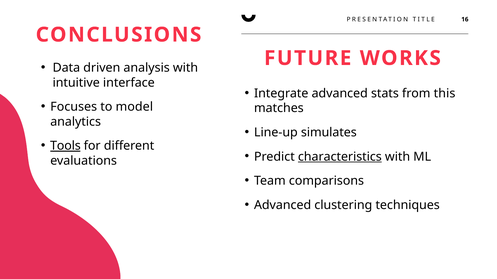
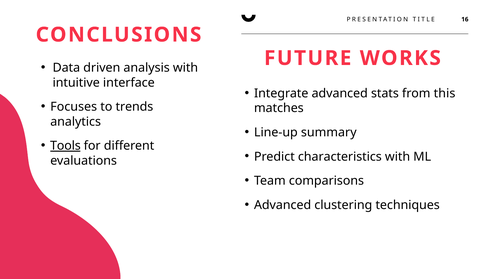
model: model -> trends
simulates: simulates -> summary
characteristics underline: present -> none
